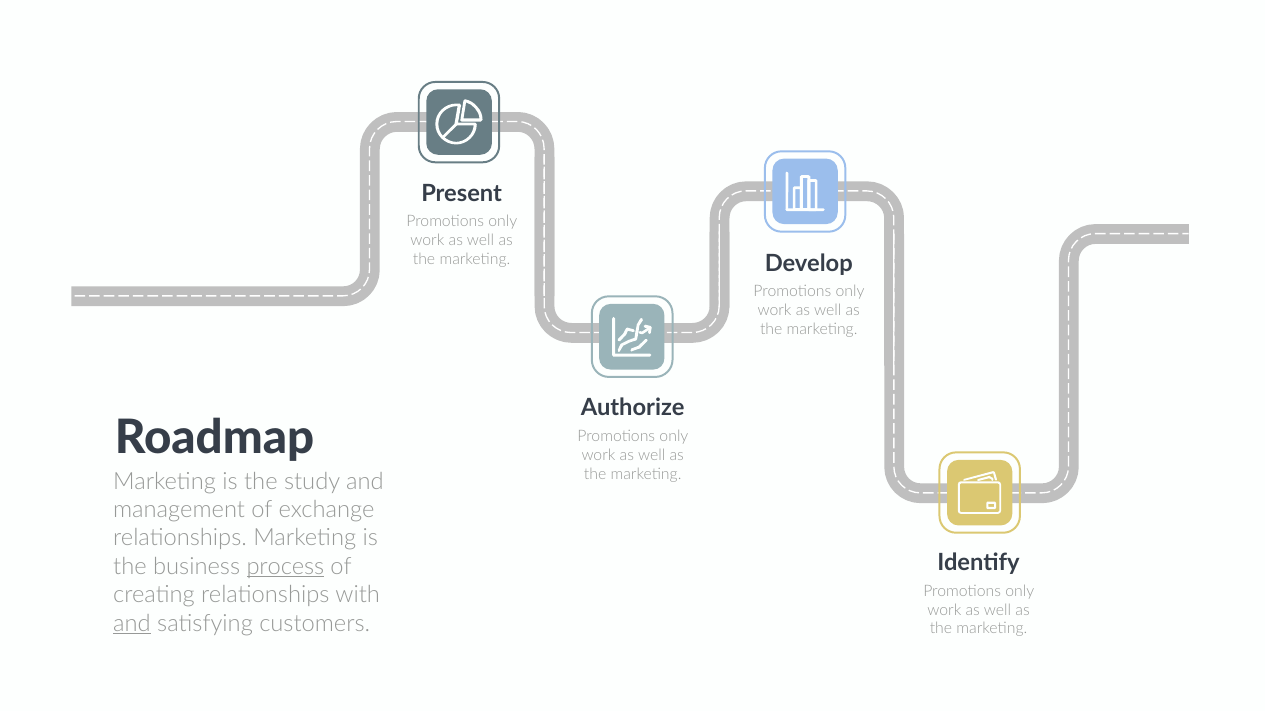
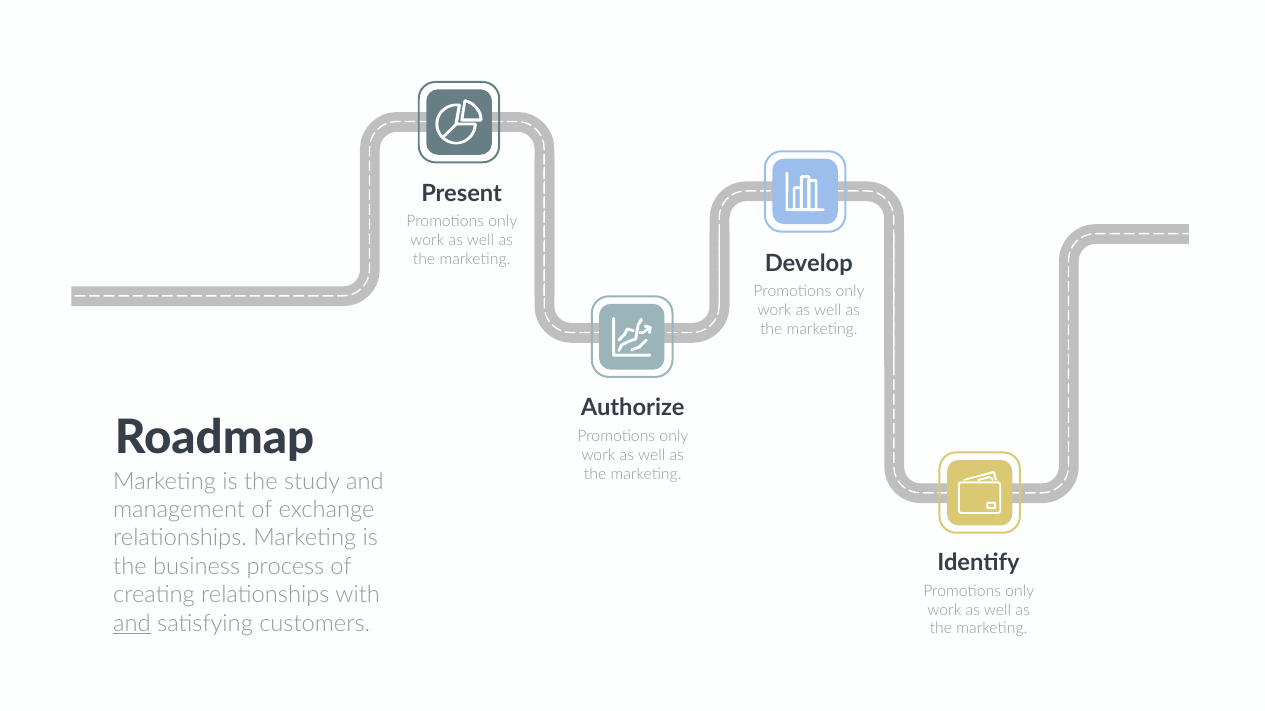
process underline: present -> none
